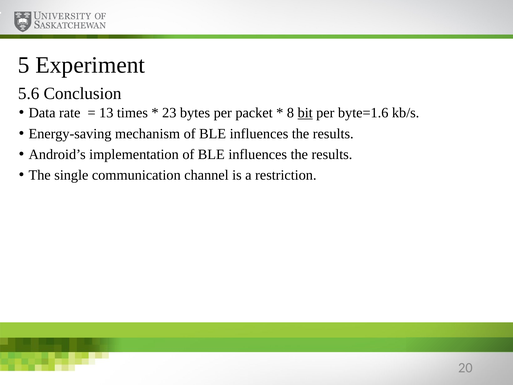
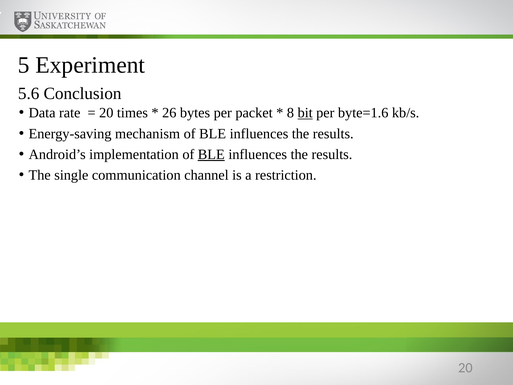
13 at (106, 113): 13 -> 20
23: 23 -> 26
BLE at (211, 154) underline: none -> present
